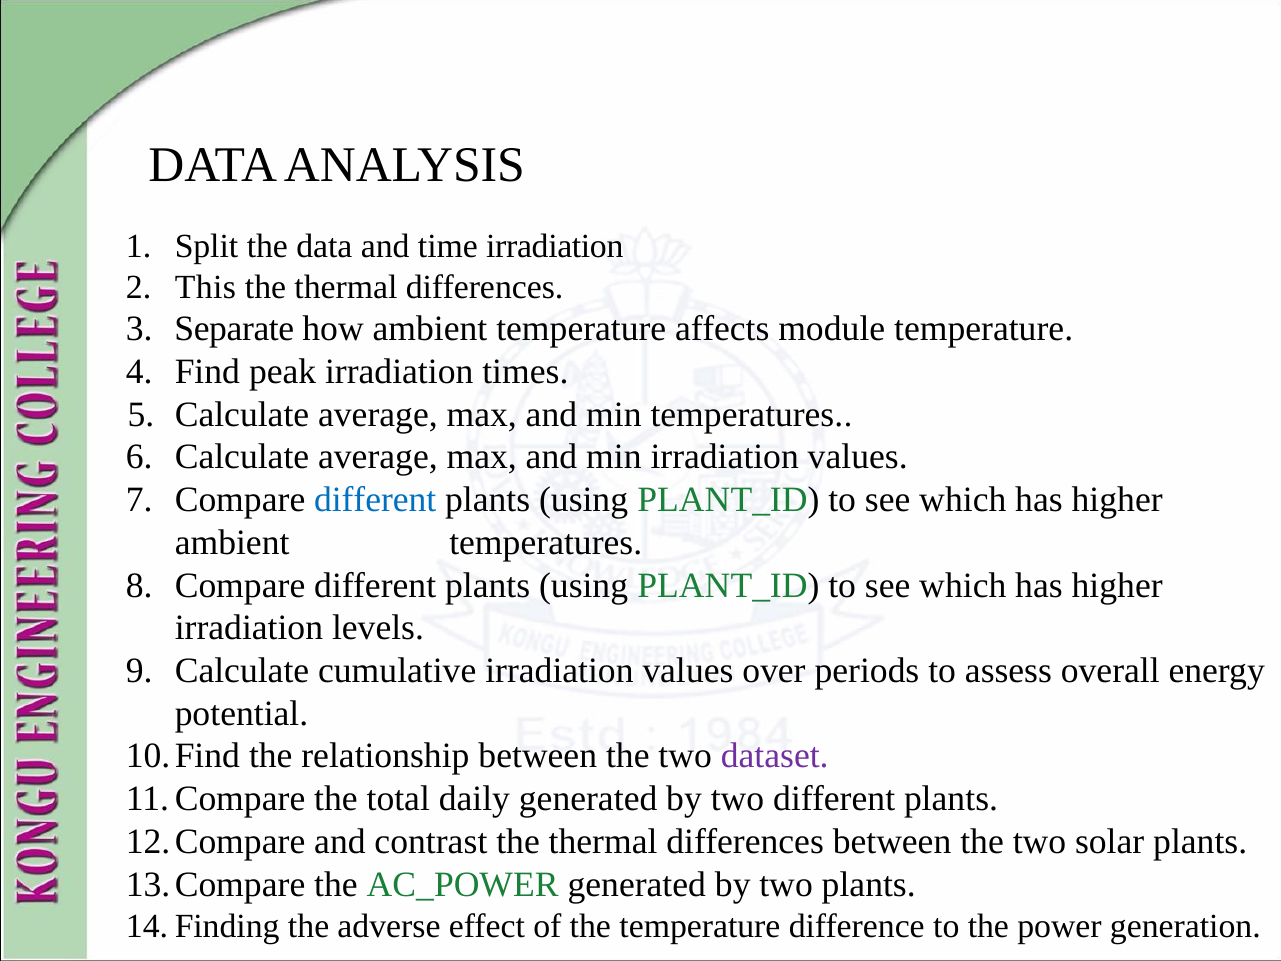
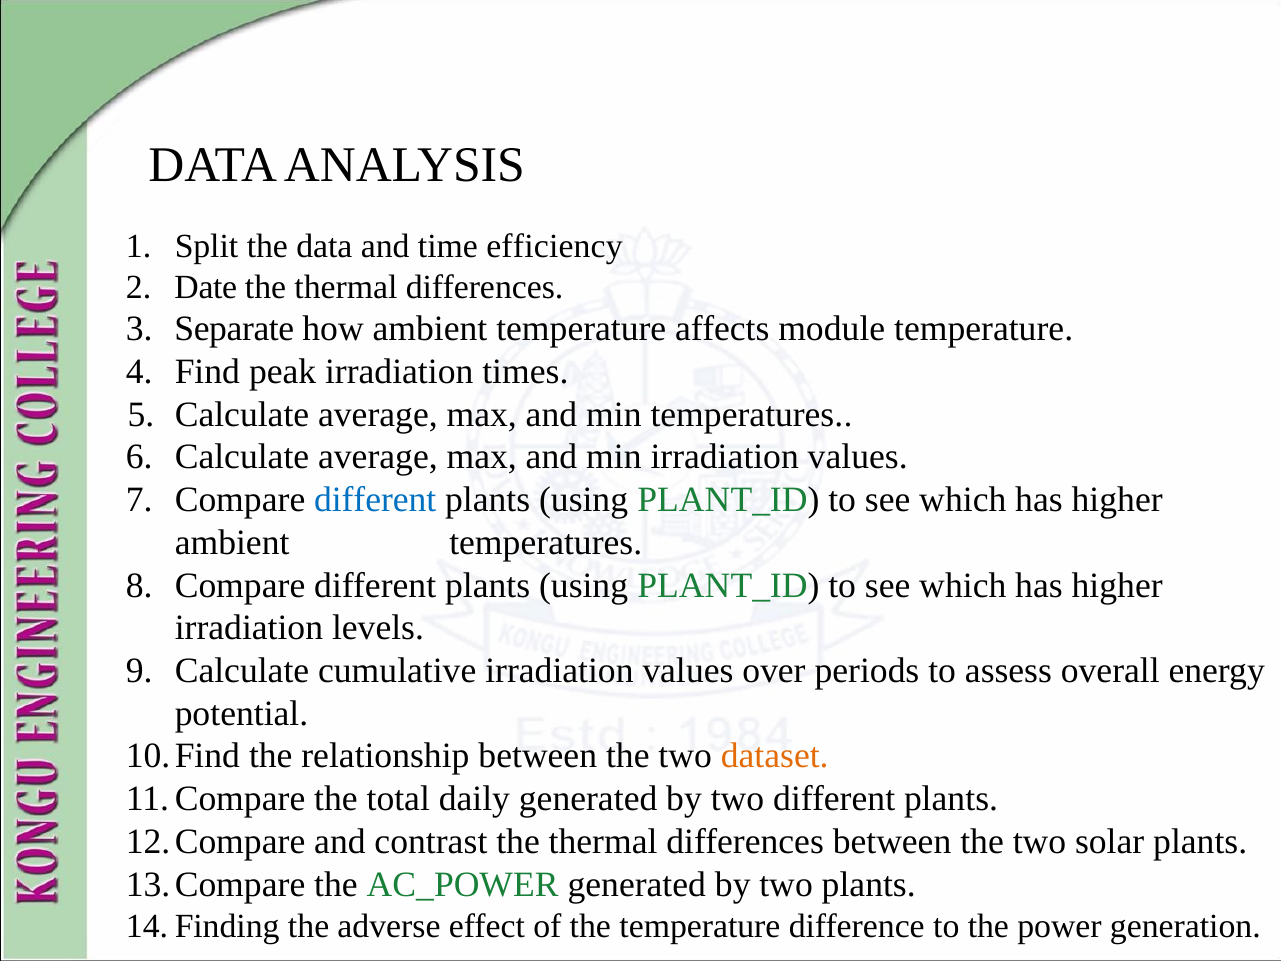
time irradiation: irradiation -> efficiency
This: This -> Date
dataset colour: purple -> orange
